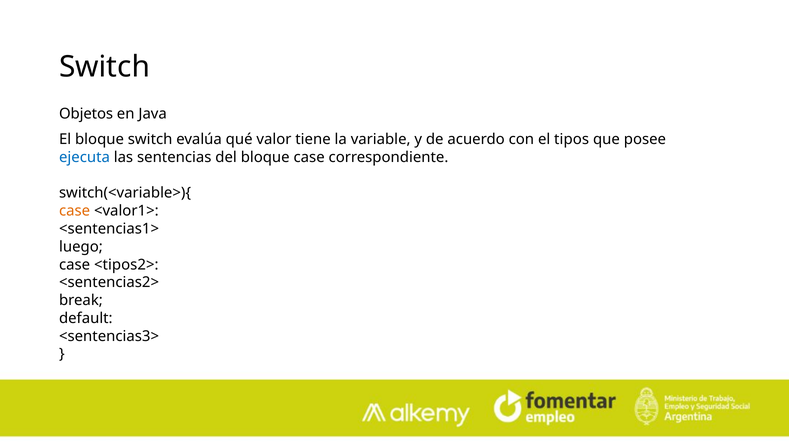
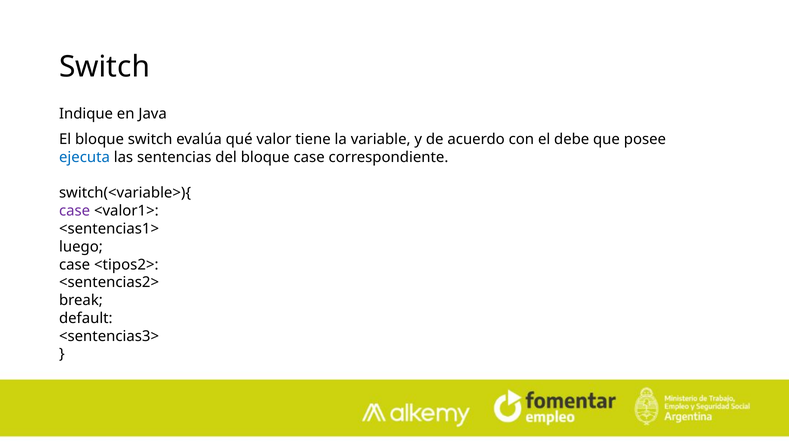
Objetos: Objetos -> Indique
tipos: tipos -> debe
case at (75, 211) colour: orange -> purple
